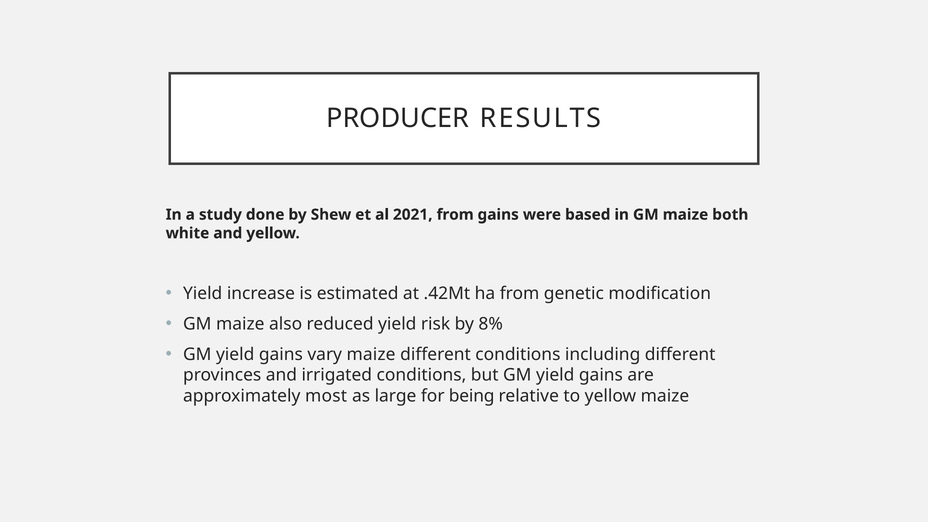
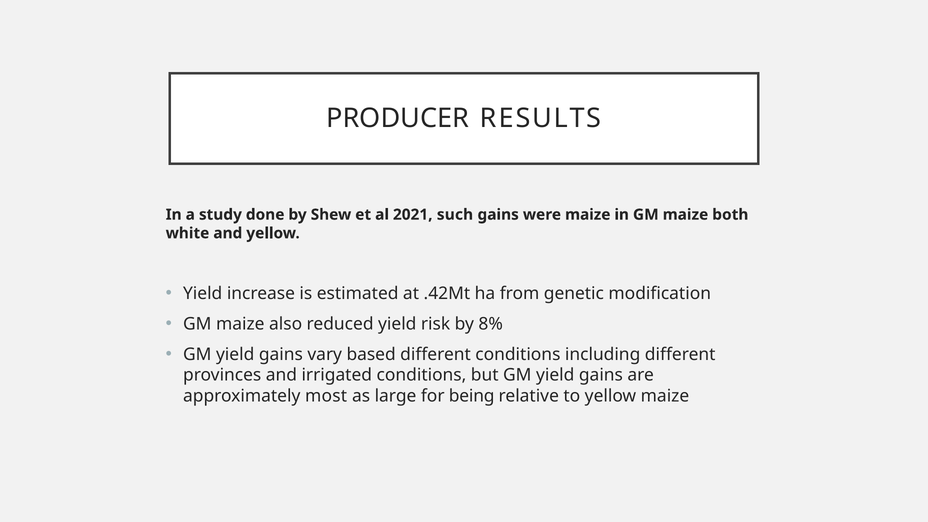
2021 from: from -> such
were based: based -> maize
vary maize: maize -> based
